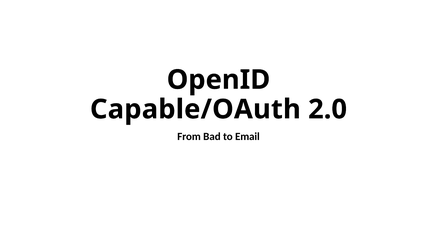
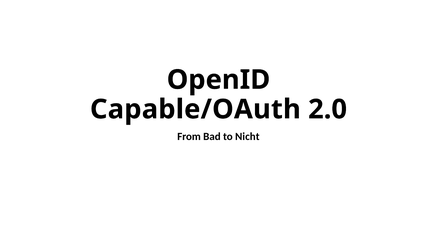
Email: Email -> Nicht
